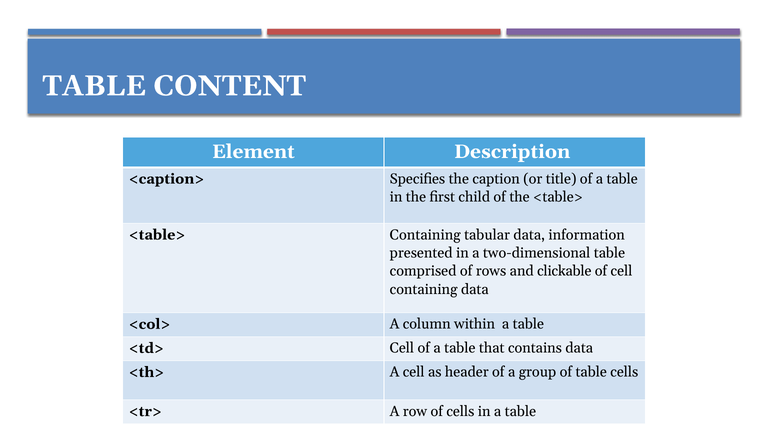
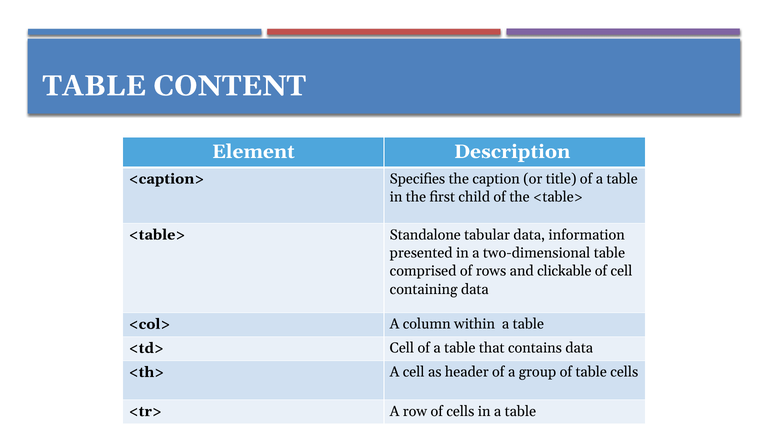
<table> Containing: Containing -> Standalone
